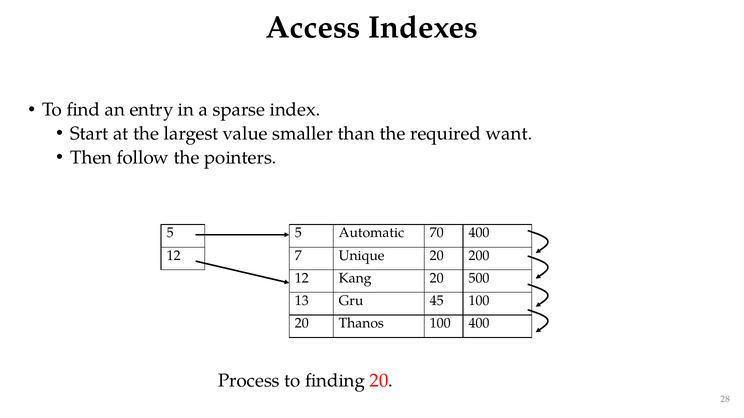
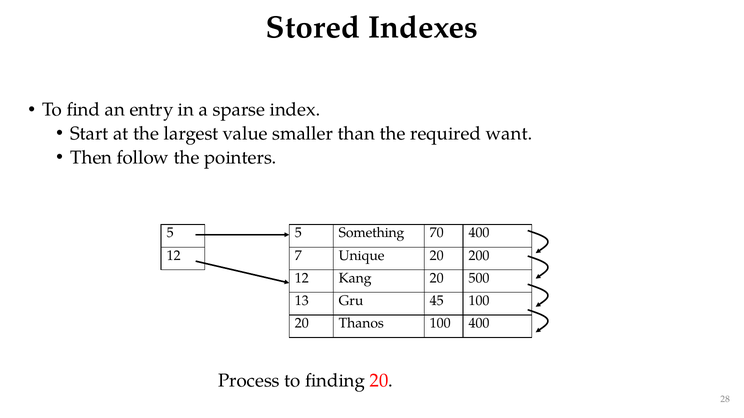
Access: Access -> Stored
Automatic: Automatic -> Something
